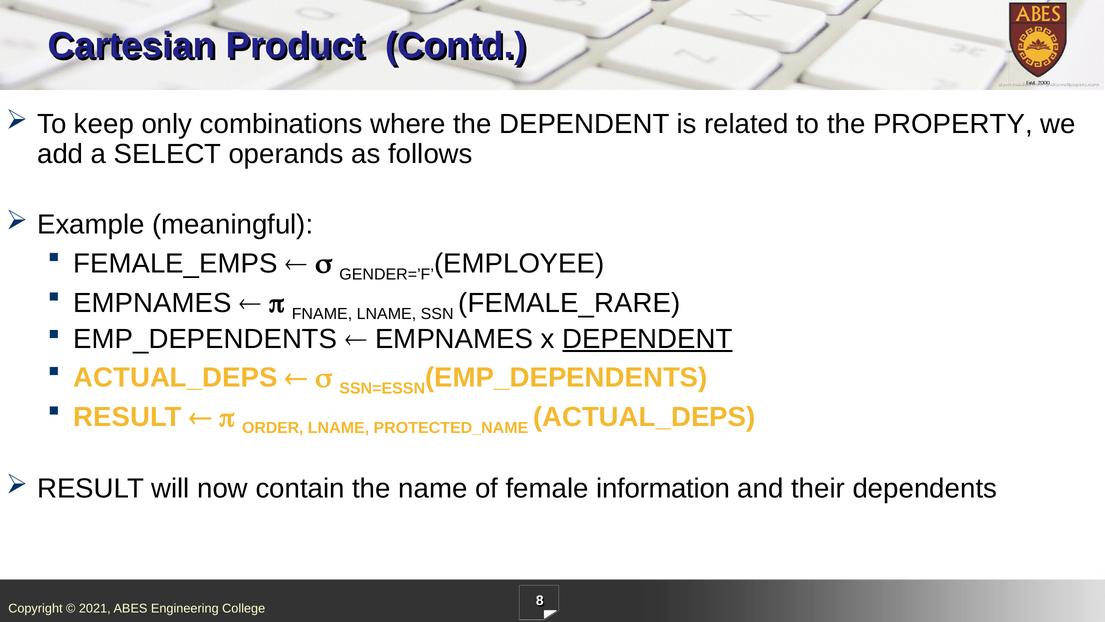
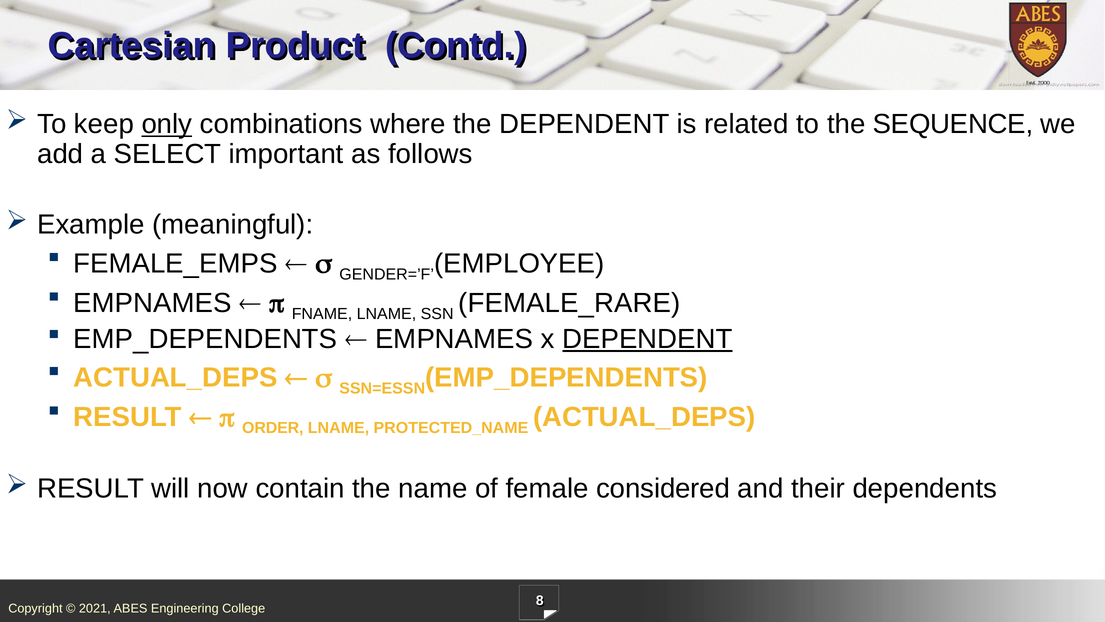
only underline: none -> present
PROPERTY: PROPERTY -> SEQUENCE
operands: operands -> important
information: information -> considered
